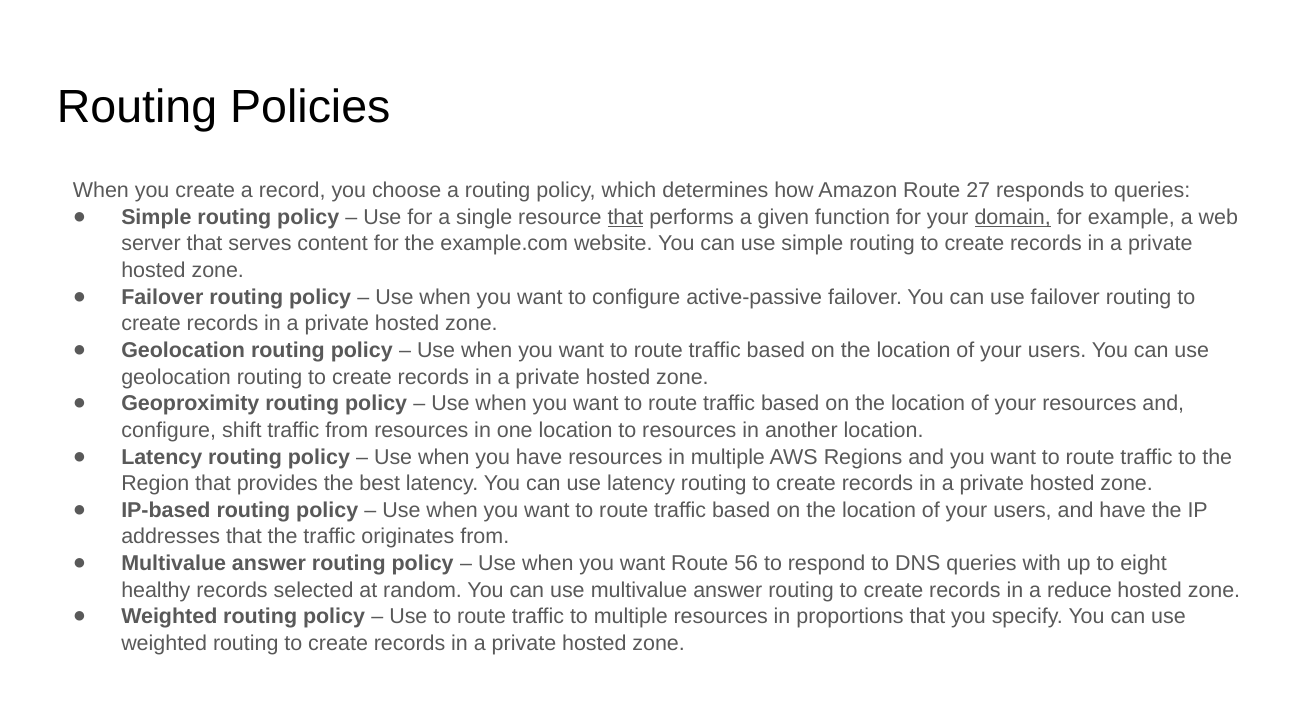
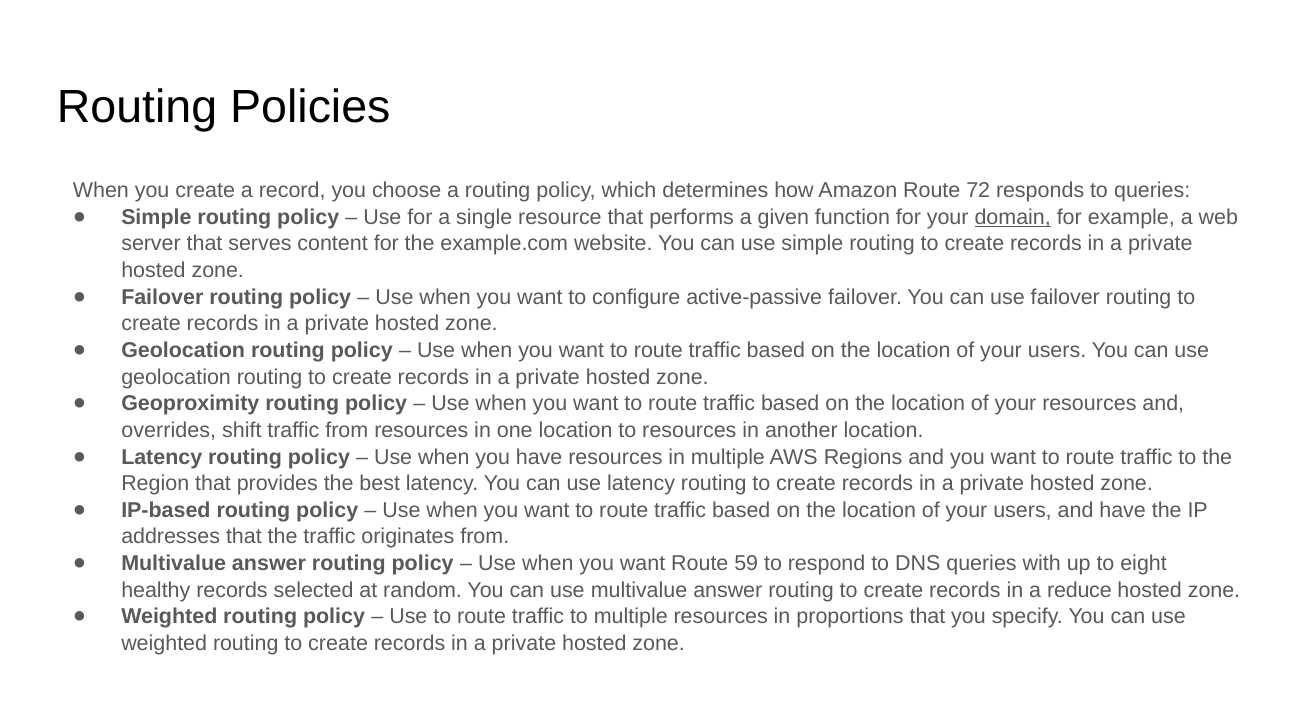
27: 27 -> 72
that at (625, 217) underline: present -> none
configure at (169, 430): configure -> overrides
56: 56 -> 59
